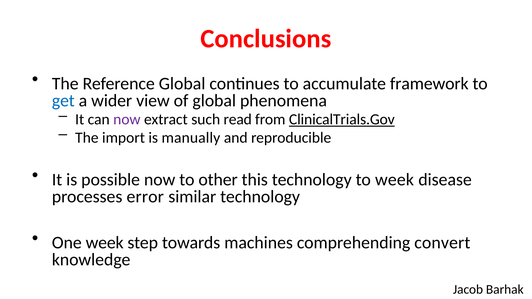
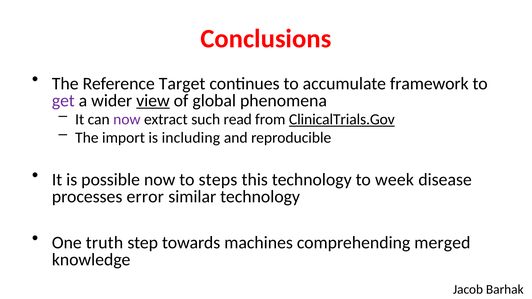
Reference Global: Global -> Target
get colour: blue -> purple
view underline: none -> present
manually: manually -> including
other: other -> steps
One week: week -> truth
convert: convert -> merged
